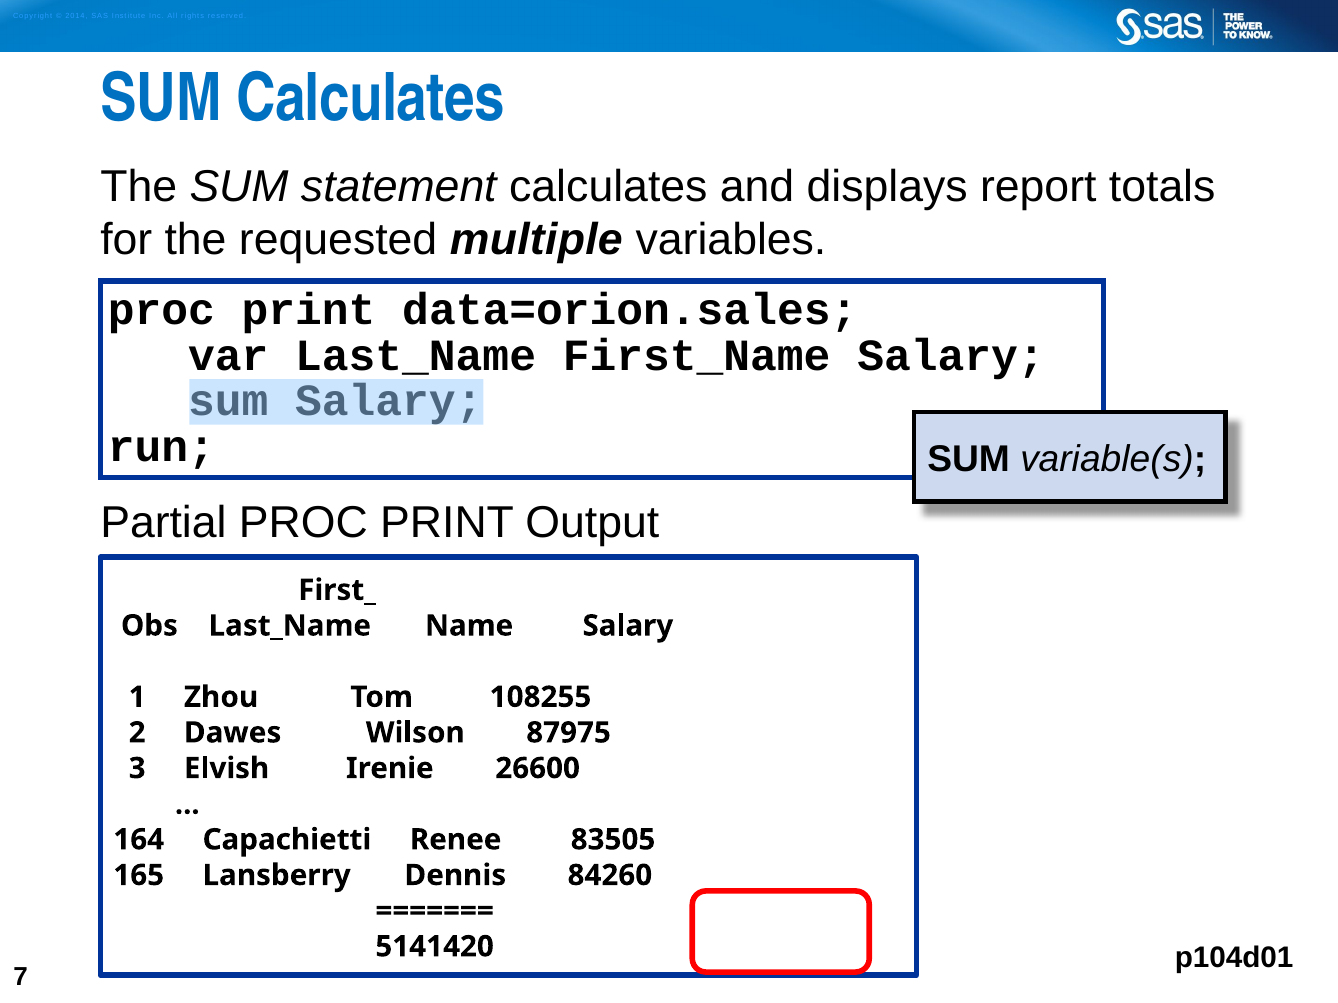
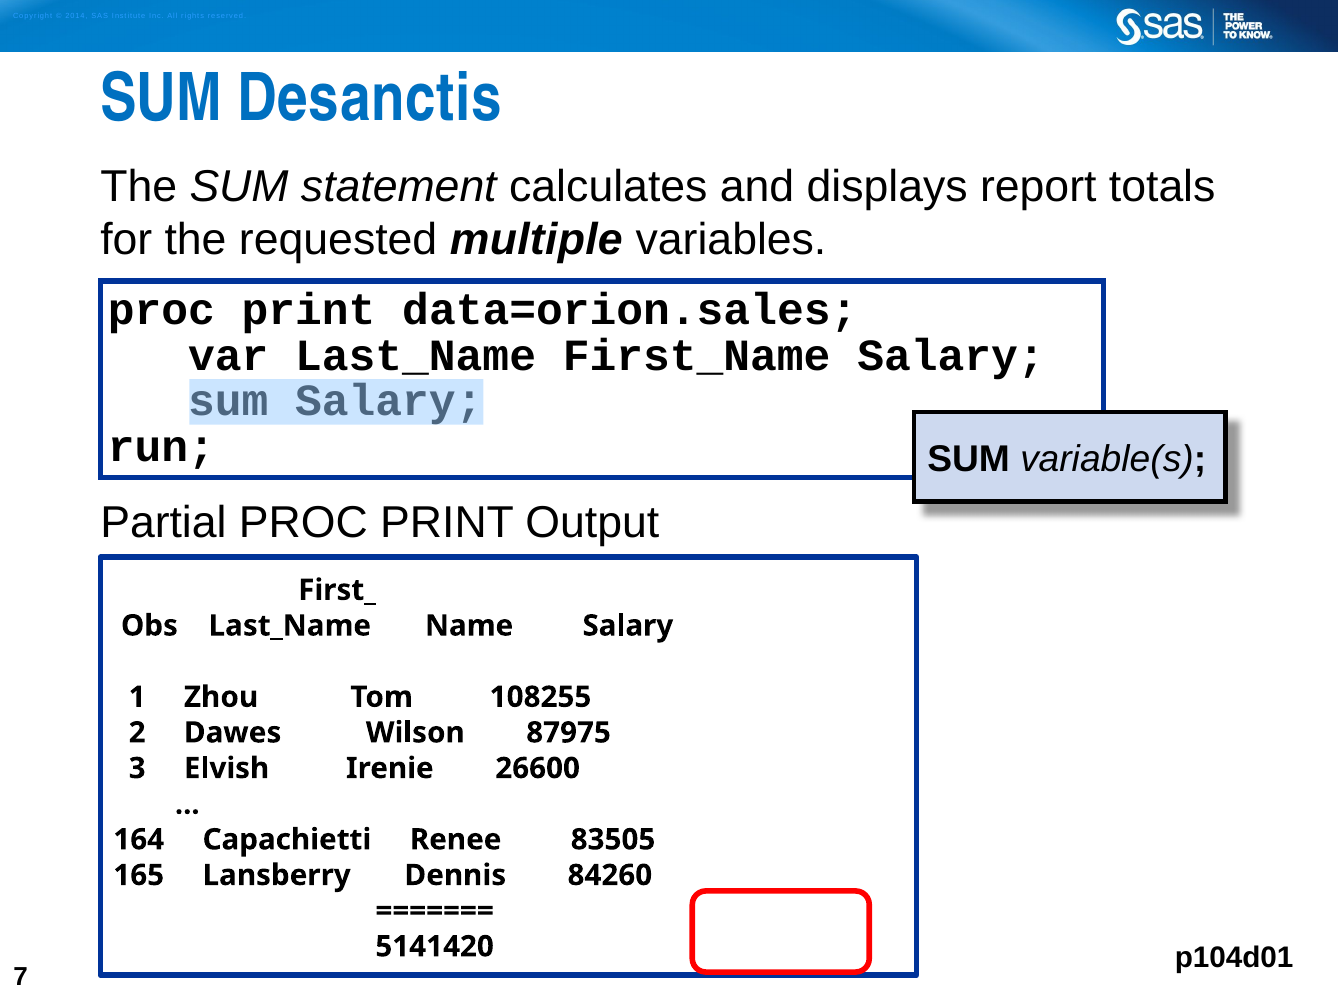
SUM Calculates: Calculates -> Desanctis
